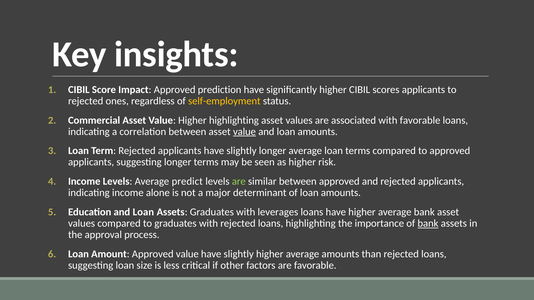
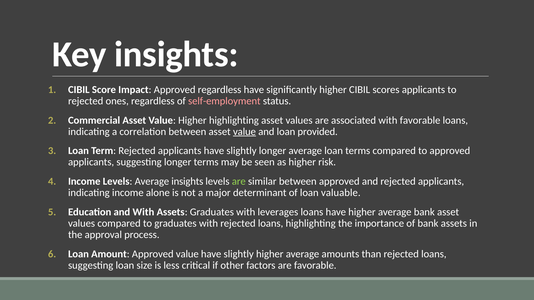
Approved prediction: prediction -> regardless
self-employment colour: yellow -> pink
and loan amounts: amounts -> provided
Average predict: predict -> insights
of loan amounts: amounts -> valuable
Education and Loan: Loan -> With
bank at (428, 224) underline: present -> none
